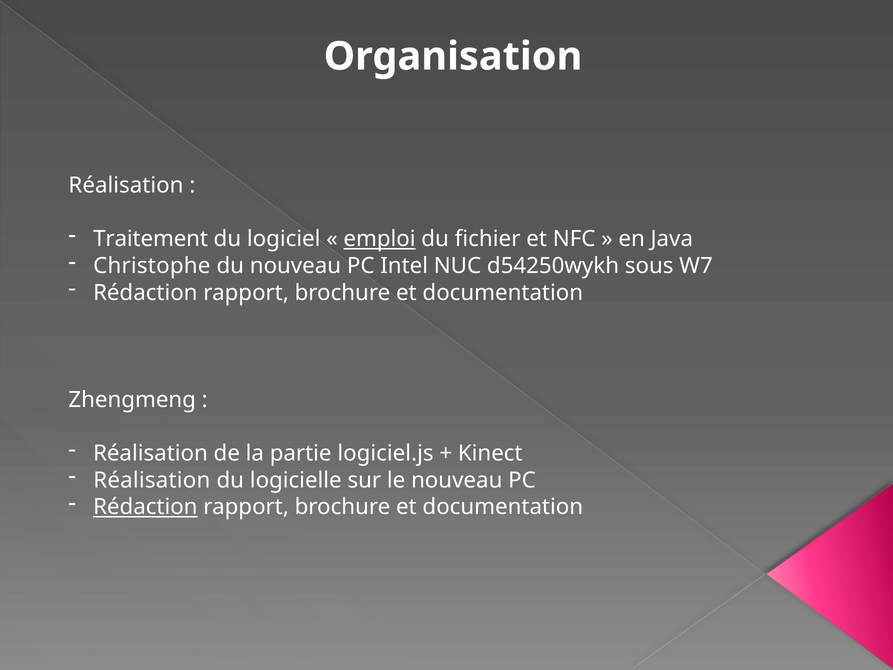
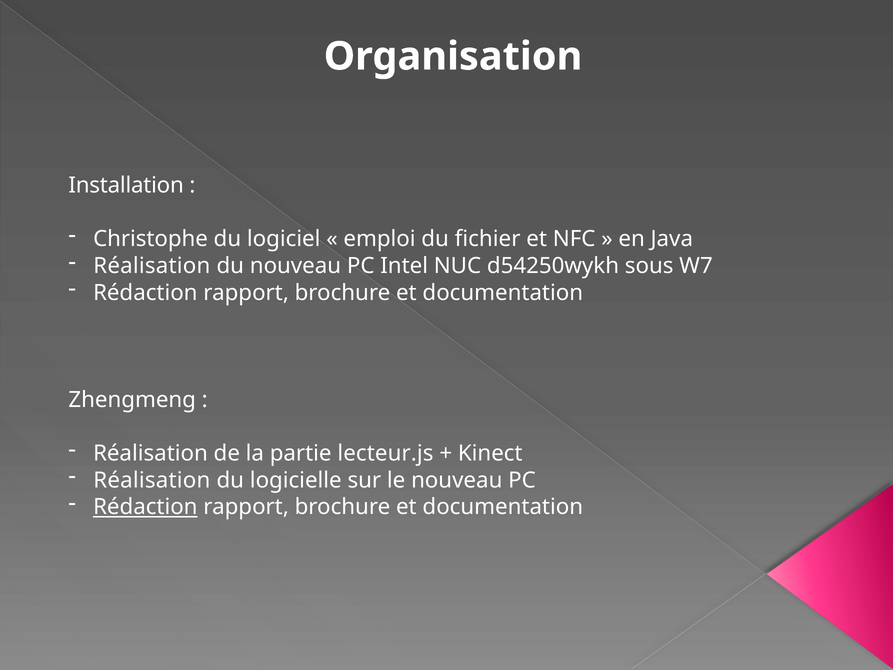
Réalisation at (126, 185): Réalisation -> Installation
Traitement: Traitement -> Christophe
emploi underline: present -> none
Christophe at (152, 266): Christophe -> Réalisation
logiciel.js: logiciel.js -> lecteur.js
